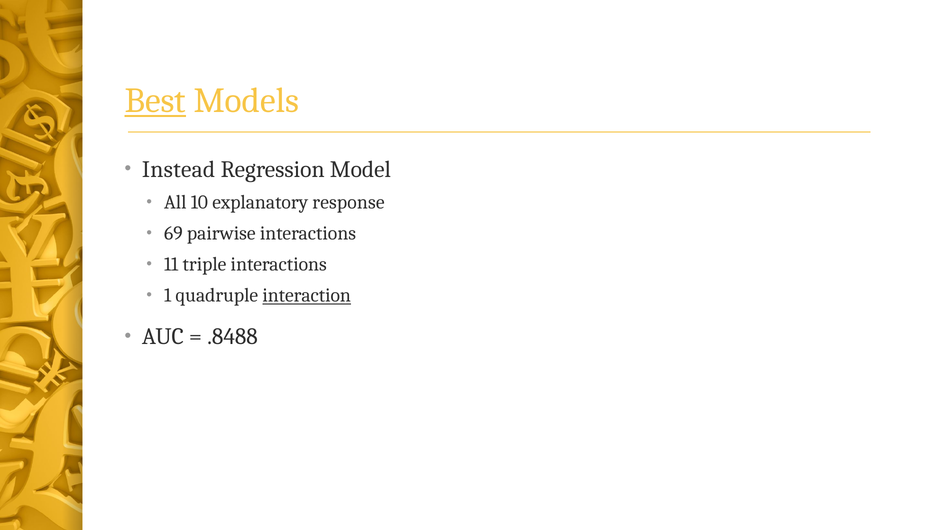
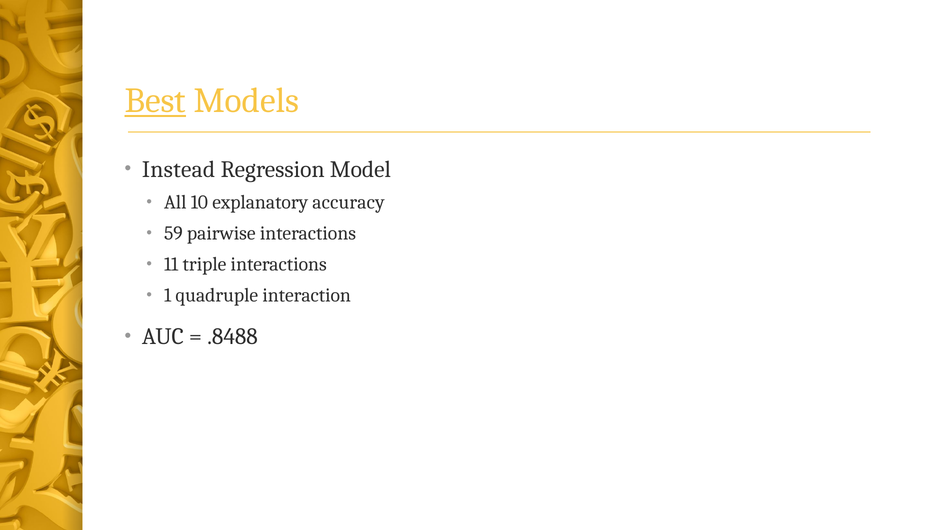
response: response -> accuracy
69: 69 -> 59
interaction underline: present -> none
